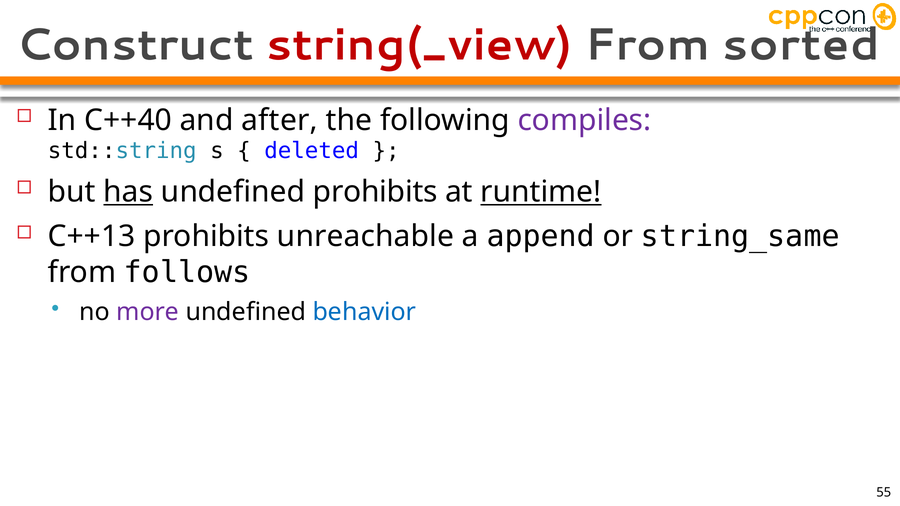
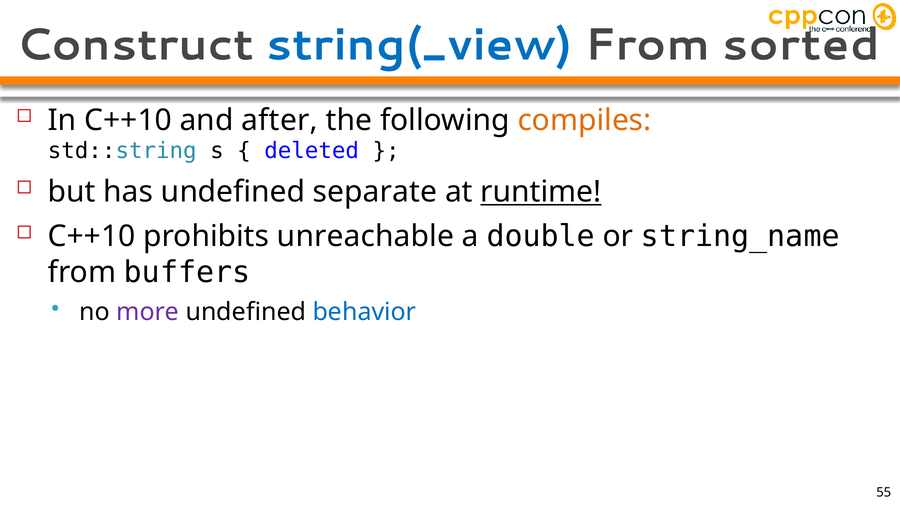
string(_view colour: red -> blue
In C++40: C++40 -> C++10
compiles colour: purple -> orange
has underline: present -> none
undefined prohibits: prohibits -> separate
C++13 at (92, 237): C++13 -> C++10
append: append -> double
string_same: string_same -> string_name
follows: follows -> buffers
